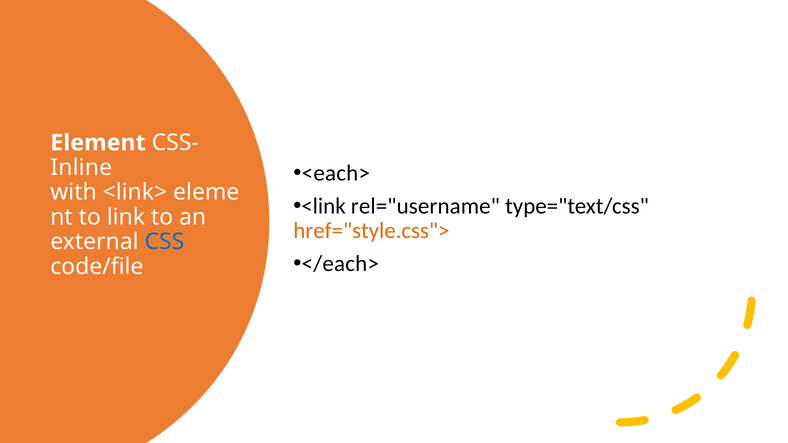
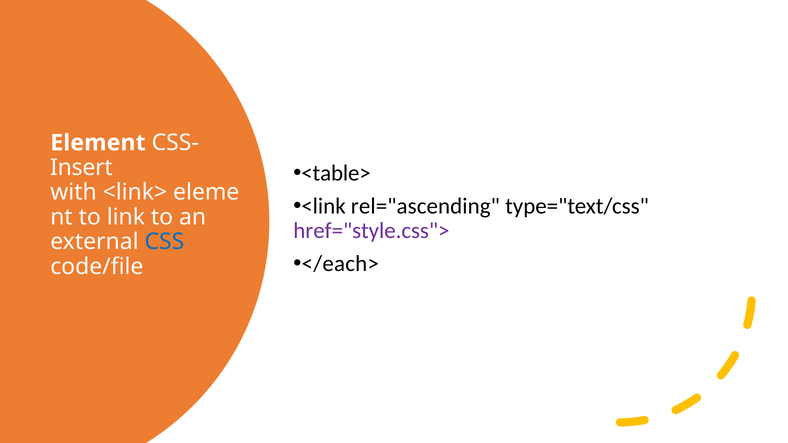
Inline: Inline -> Insert
<each>: <each> -> <table>
rel="username: rel="username -> rel="ascending
href="style.css"> colour: orange -> purple
